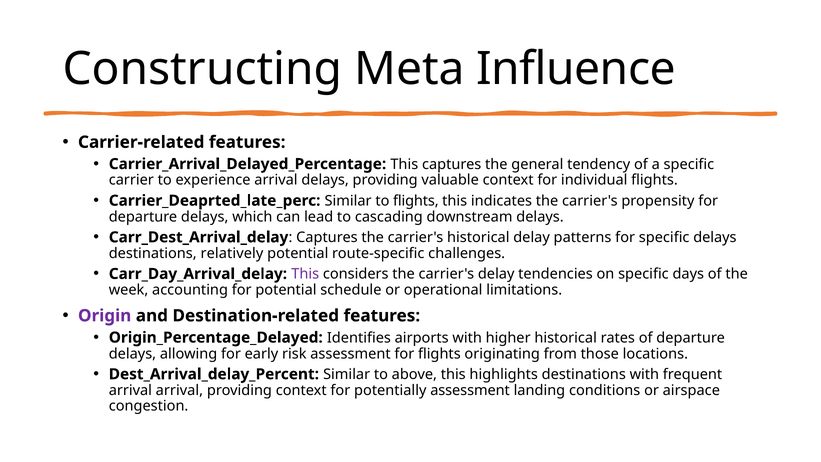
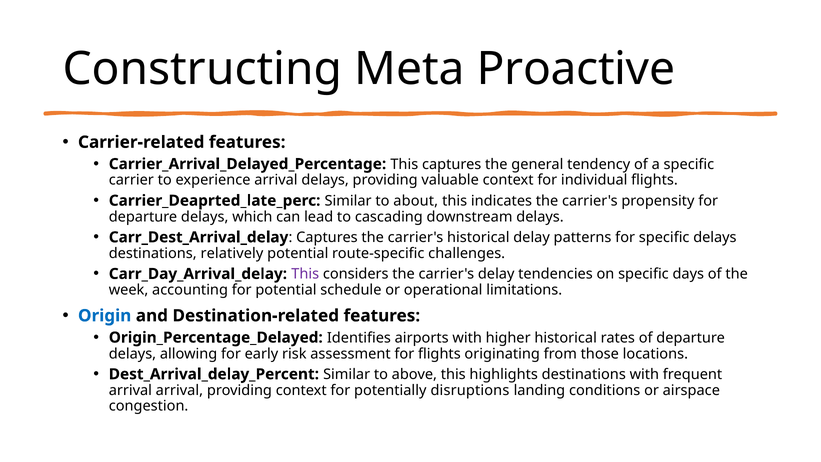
Influence: Influence -> Proactive
to flights: flights -> about
Origin colour: purple -> blue
potentially assessment: assessment -> disruptions
